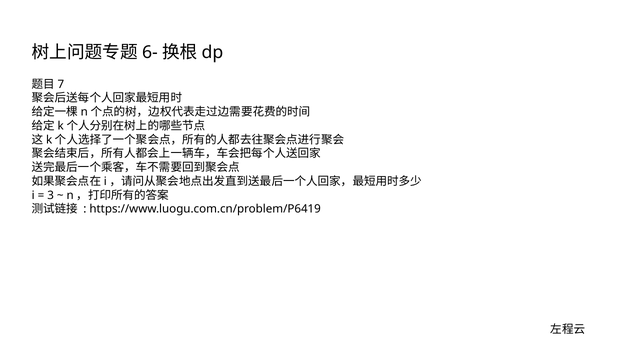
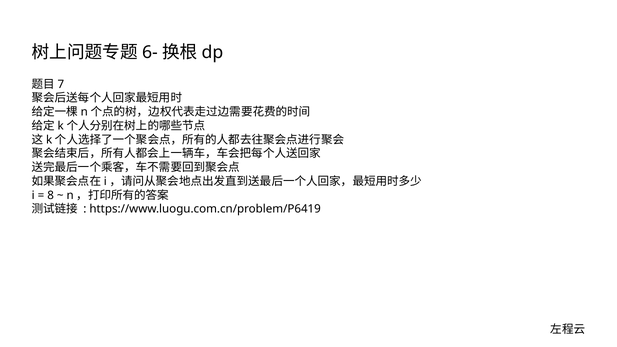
3: 3 -> 8
